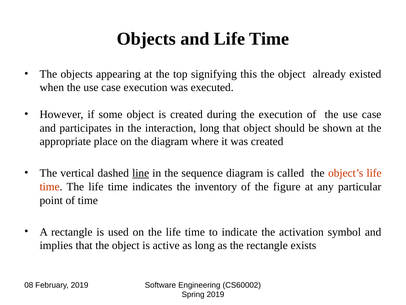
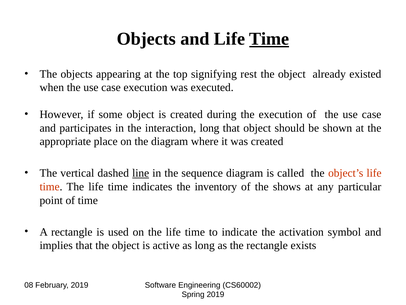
Time at (269, 39) underline: none -> present
this: this -> rest
figure: figure -> shows
